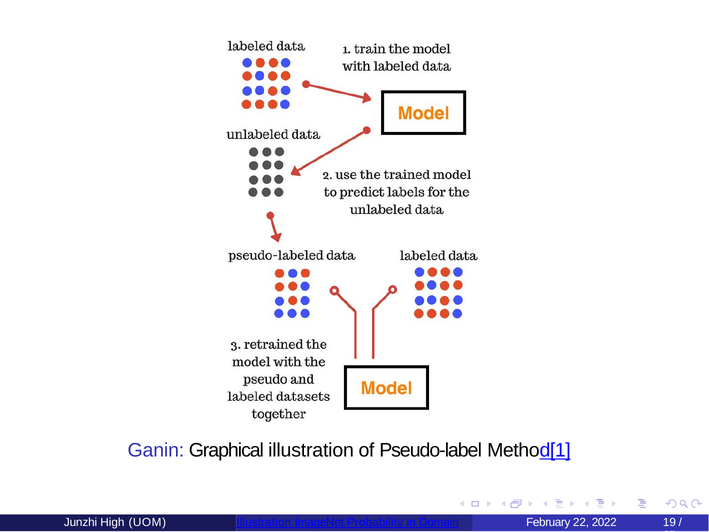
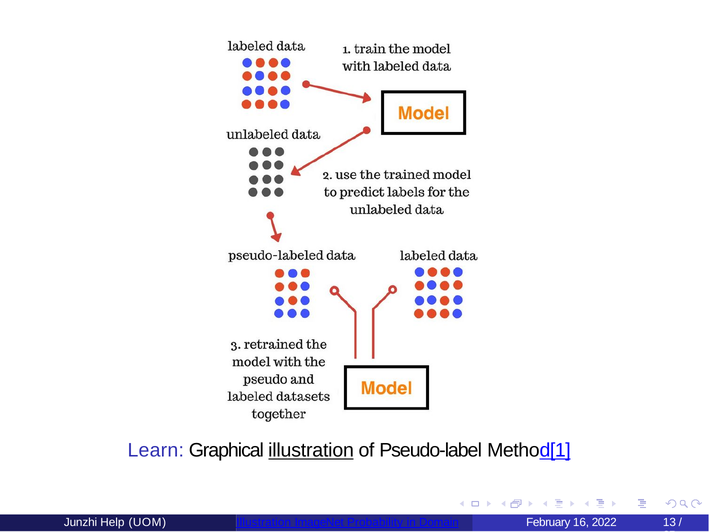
Ganin: Ganin -> Learn
illustration at (311, 451) underline: none -> present
High: High -> Help
22: 22 -> 16
19: 19 -> 13
